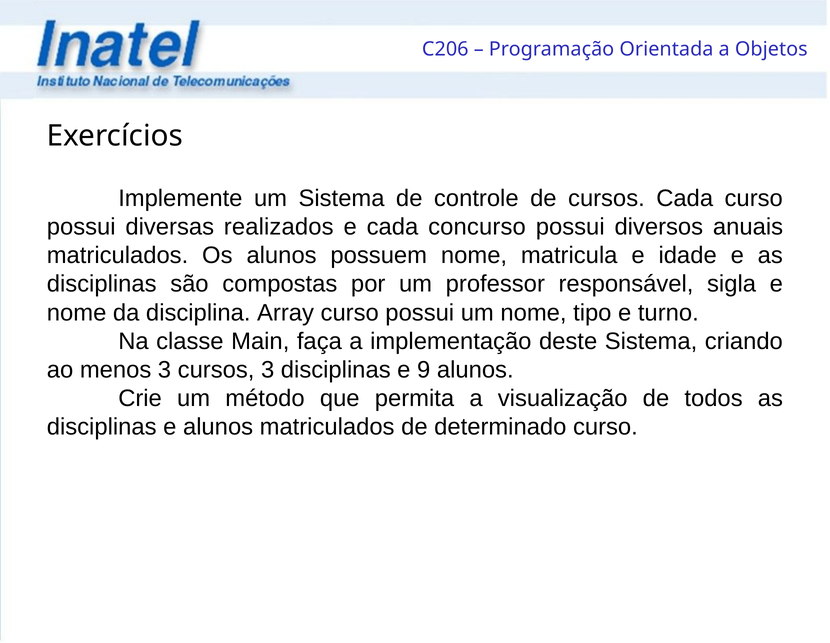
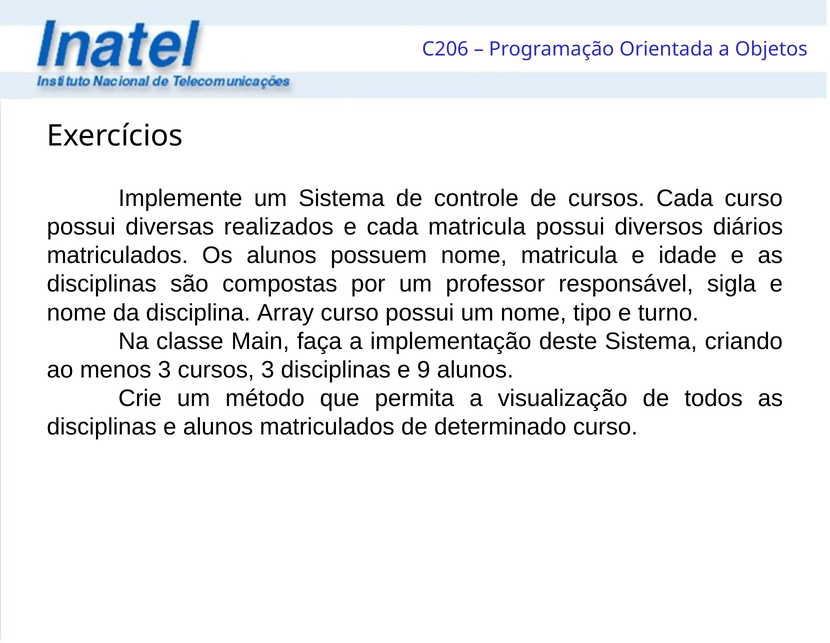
cada concurso: concurso -> matricula
anuais: anuais -> diários
